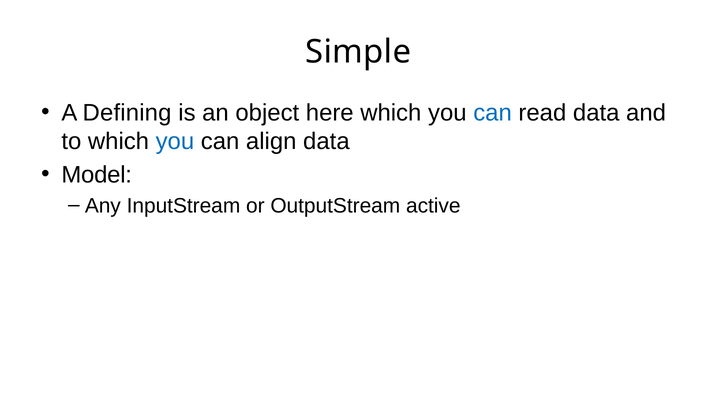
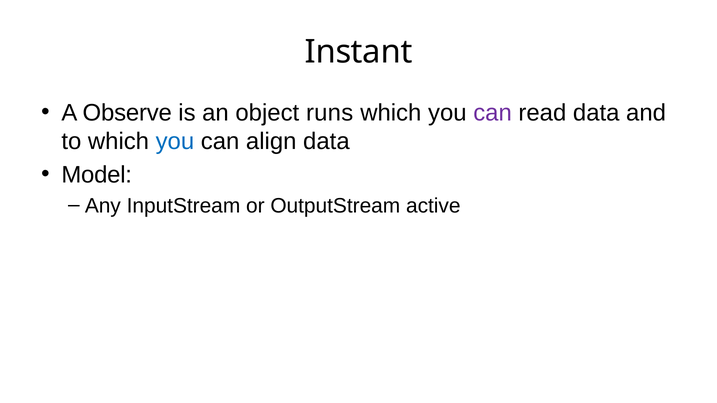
Simple: Simple -> Instant
Defining: Defining -> Observe
here: here -> runs
can at (493, 113) colour: blue -> purple
